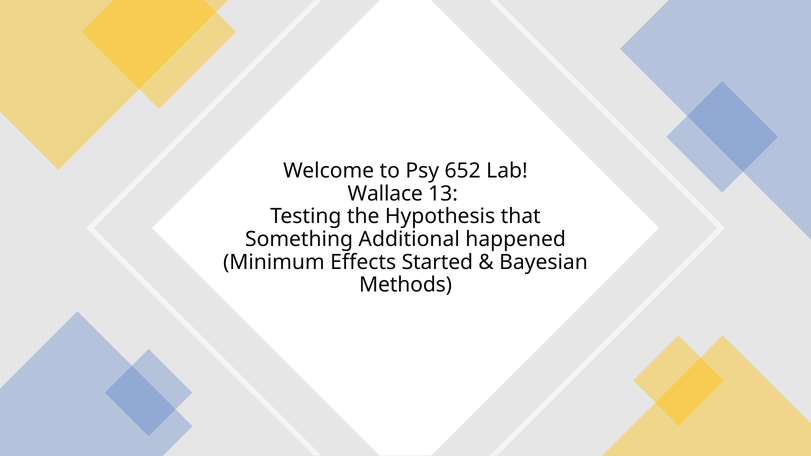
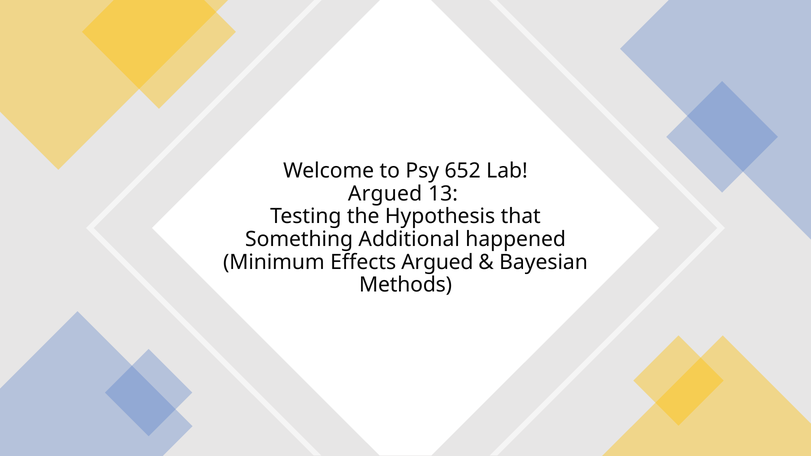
Wallace at (385, 194): Wallace -> Argued
Effects Started: Started -> Argued
